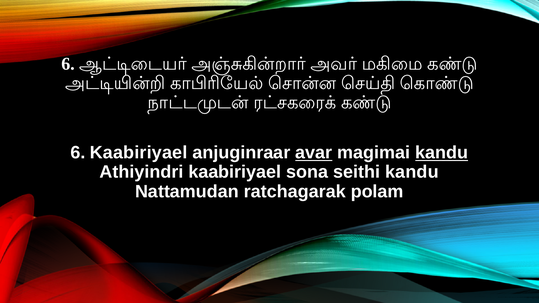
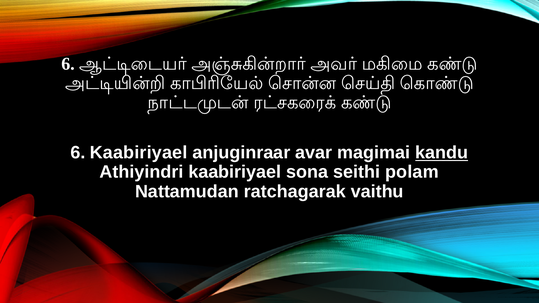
avar underline: present -> none
seithi kandu: kandu -> polam
polam: polam -> vaithu
